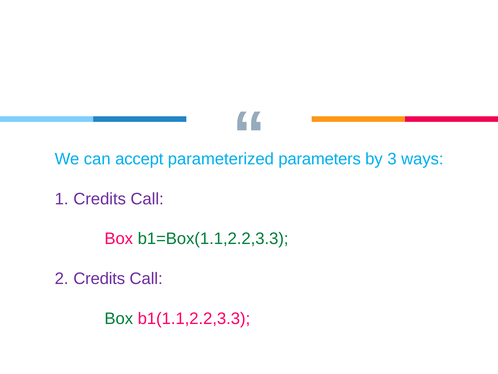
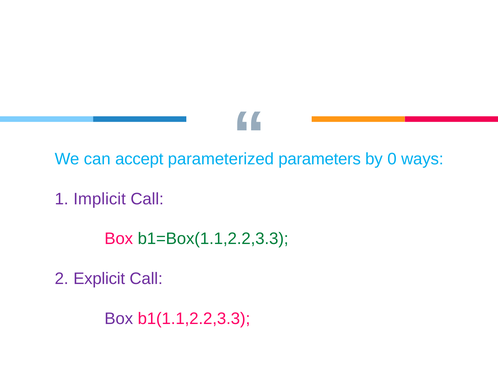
3: 3 -> 0
Credits at (100, 199): Credits -> Implicit
2 Credits: Credits -> Explicit
Box at (119, 318) colour: green -> purple
